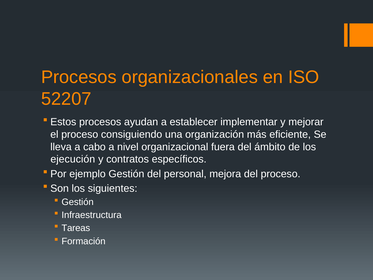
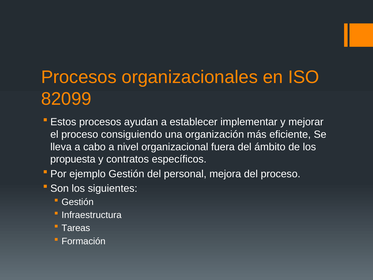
52207: 52207 -> 82099
ejecución: ejecución -> propuesta
